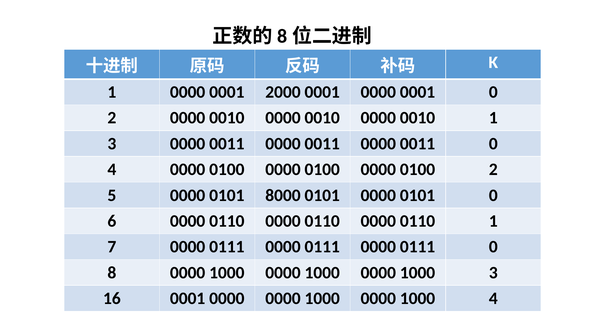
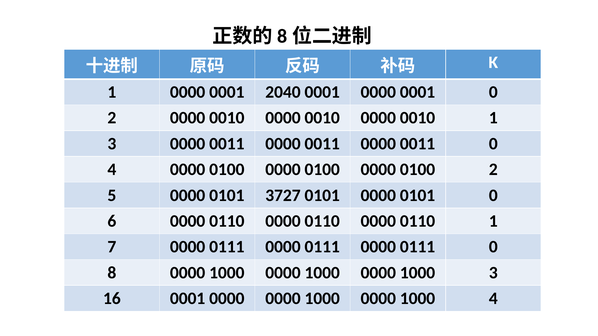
2000: 2000 -> 2040
8000: 8000 -> 3727
